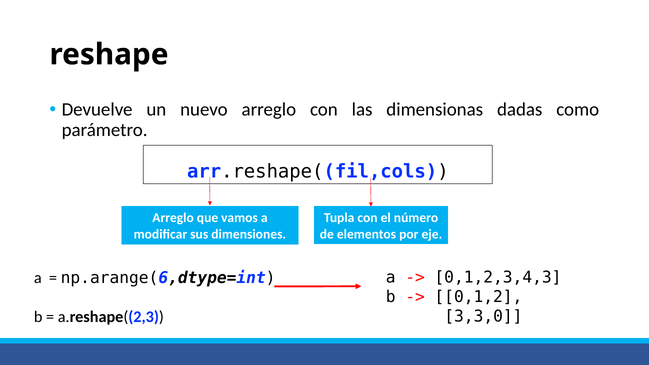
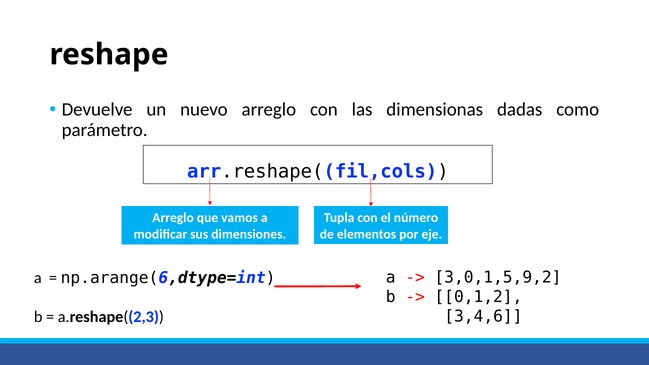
0,1,2,3,4,3: 0,1,2,3,4,3 -> 3,0,1,5,9,2
3,3,0: 3,3,0 -> 3,4,6
